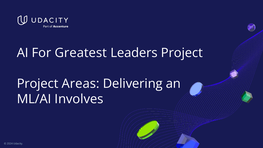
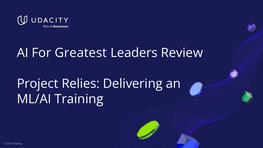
Leaders Project: Project -> Review
Areas: Areas -> Relies
Involves: Involves -> Training
